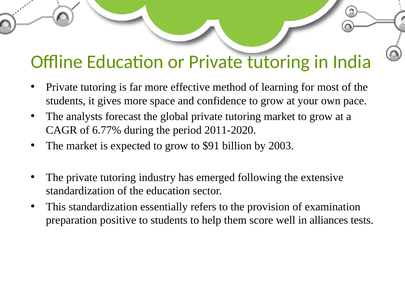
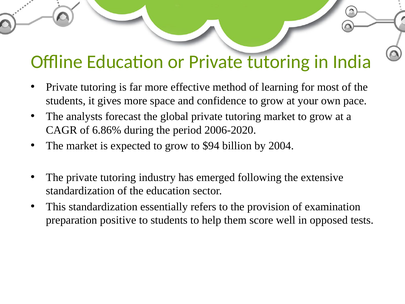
6.77%: 6.77% -> 6.86%
2011-2020: 2011-2020 -> 2006-2020
$91: $91 -> $94
2003: 2003 -> 2004
alliances: alliances -> opposed
